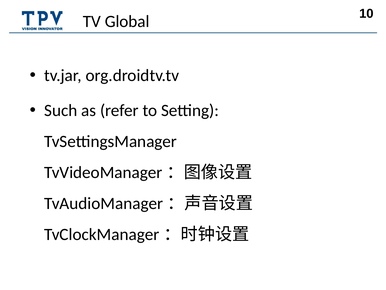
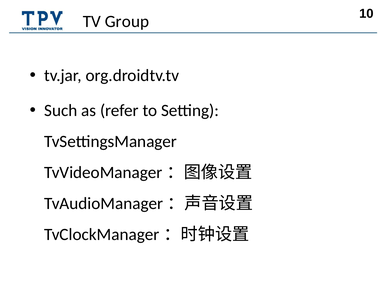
Global: Global -> Group
